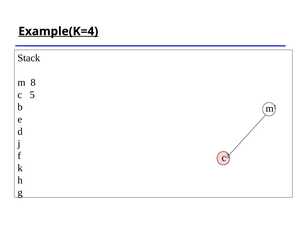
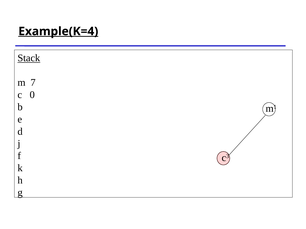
Stack underline: none -> present
8: 8 -> 7
5: 5 -> 0
